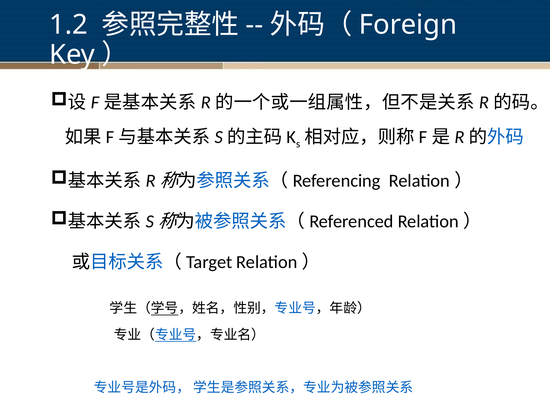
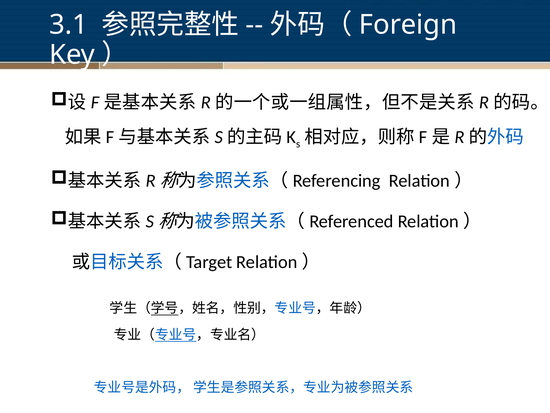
1.2: 1.2 -> 3.1
